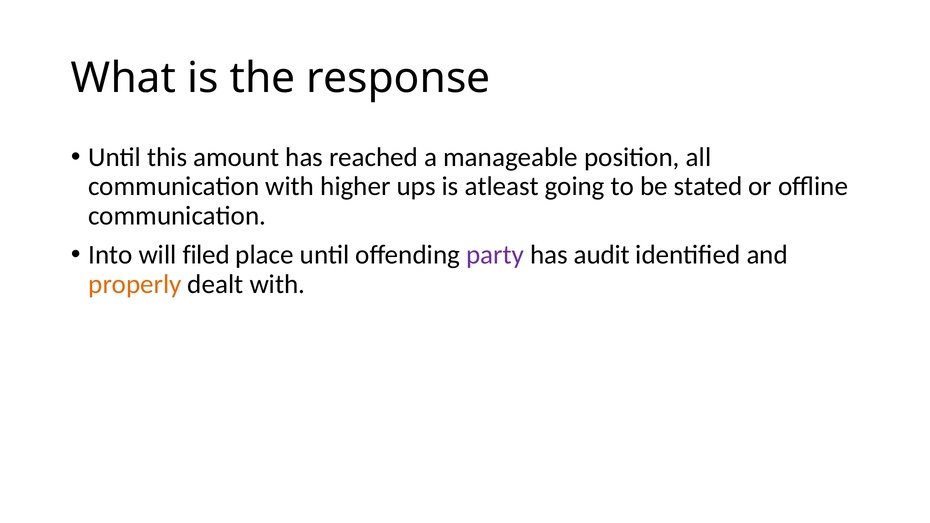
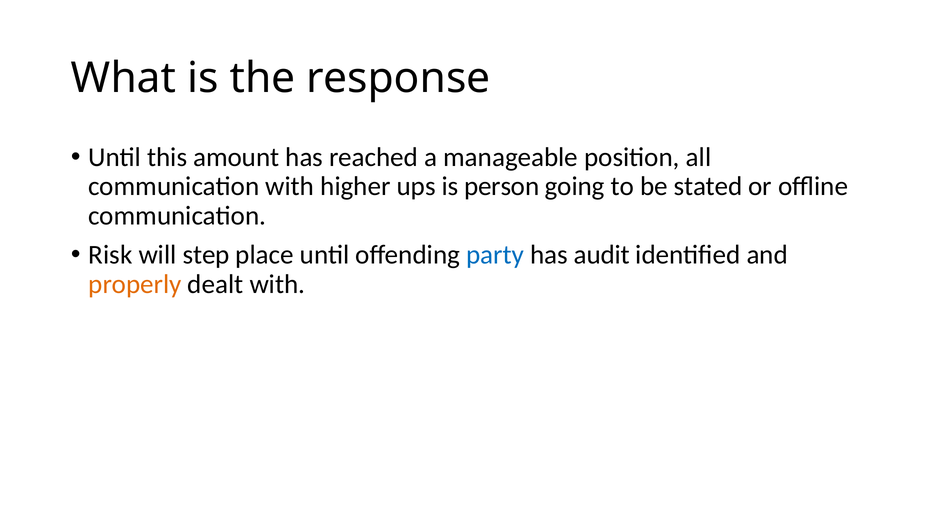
atleast: atleast -> person
Into: Into -> Risk
filed: filed -> step
party colour: purple -> blue
